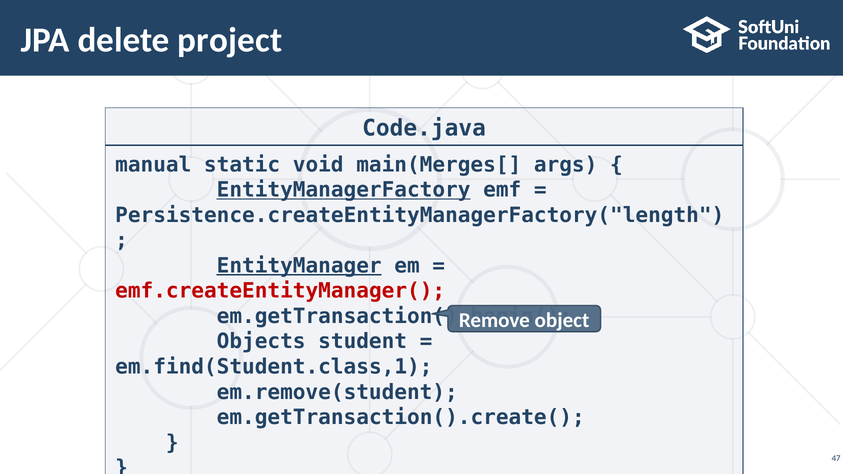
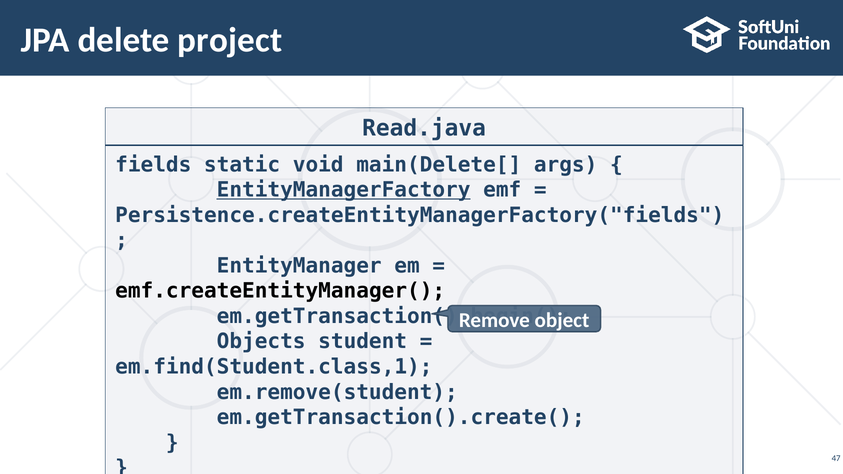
Code.java: Code.java -> Read.java
manual: manual -> fields
main(Merges[: main(Merges[ -> main(Delete[
Persistence.createEntityManagerFactory("length: Persistence.createEntityManagerFactory("length -> Persistence.createEntityManagerFactory("fields
EntityManager underline: present -> none
emf.createEntityManager( colour: red -> black
